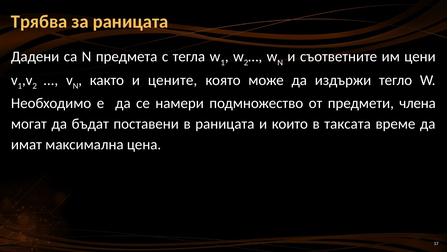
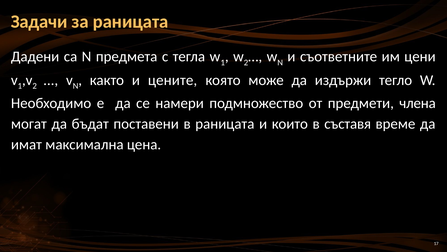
Трябва: Трябва -> Задачи
таксата: таксата -> съставя
